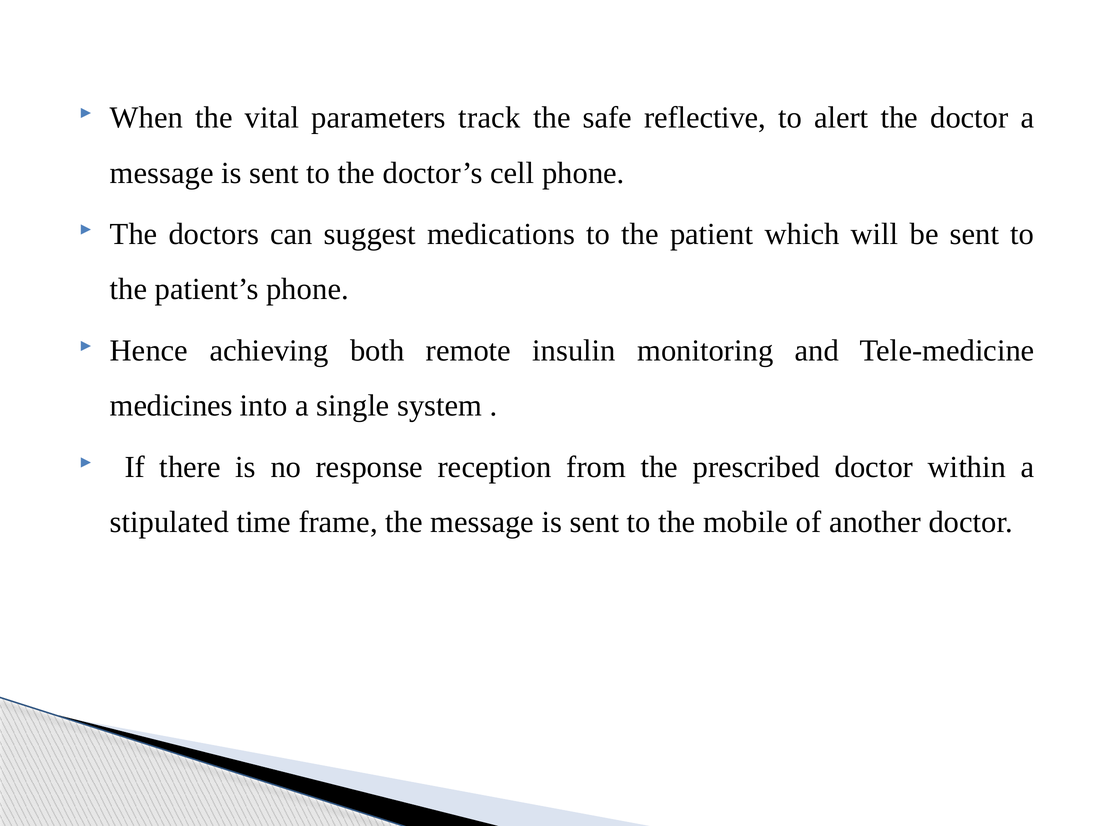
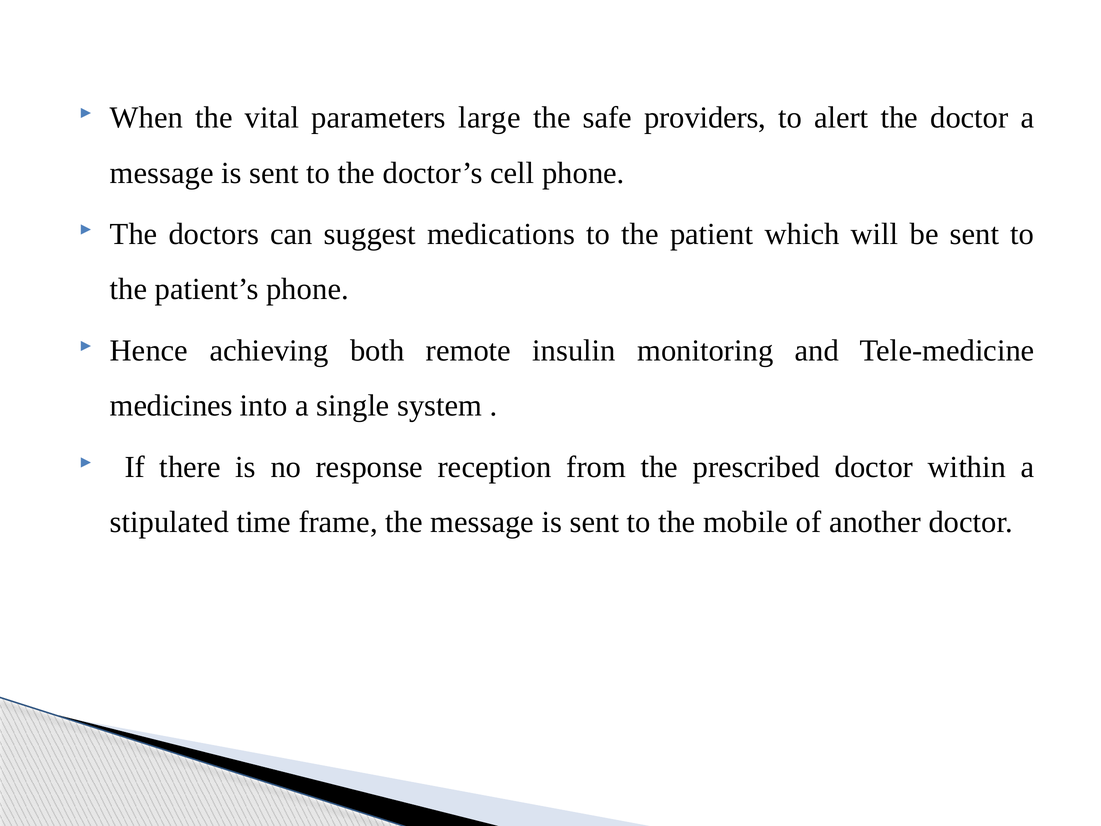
track: track -> large
reflective: reflective -> providers
